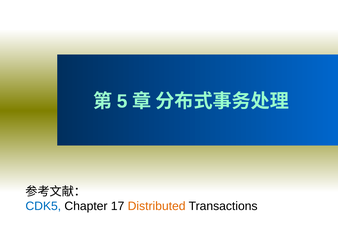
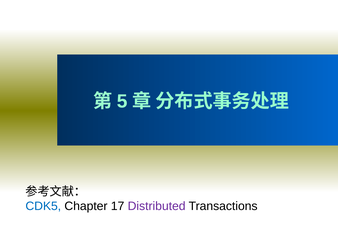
Distributed colour: orange -> purple
